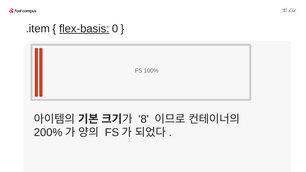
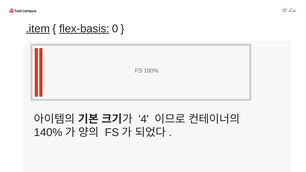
.item underline: none -> present
8: 8 -> 4
200%: 200% -> 140%
